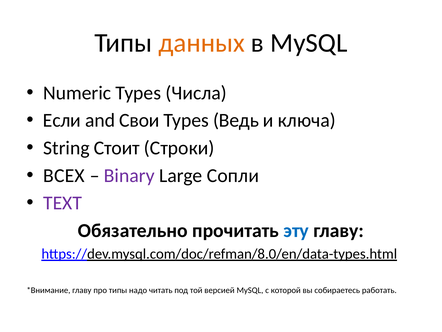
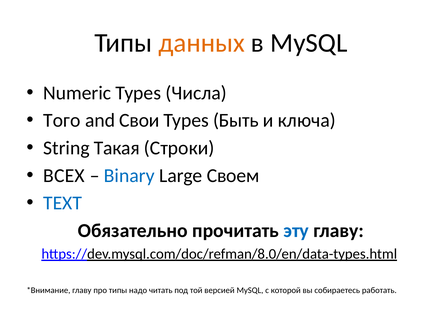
Если: Если -> Того
Ведь: Ведь -> Быть
Стоит: Стоит -> Такая
Binary colour: purple -> blue
Сопли: Сопли -> Своем
TEXT colour: purple -> blue
